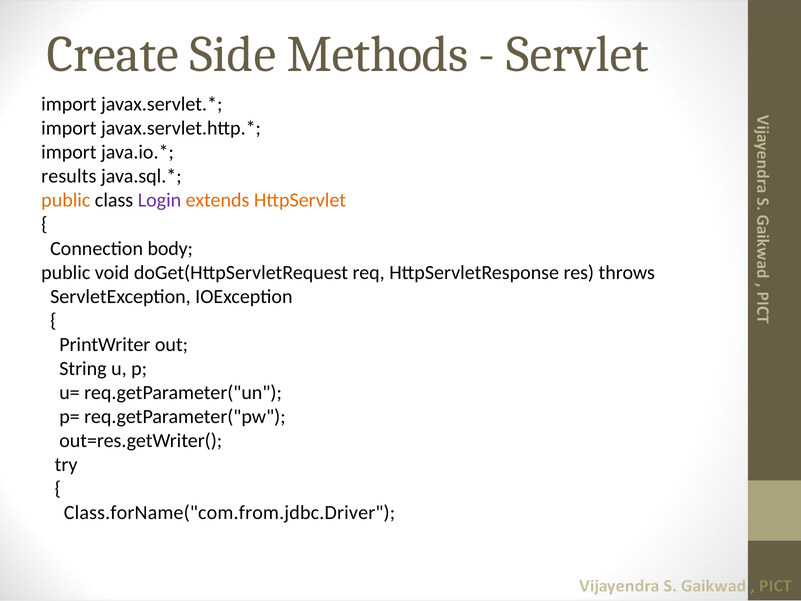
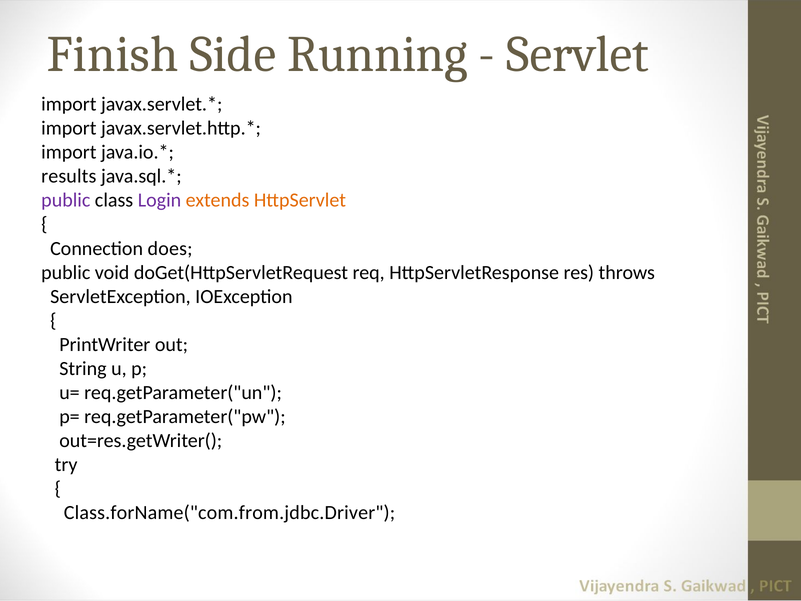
Create: Create -> Finish
Methods: Methods -> Running
public at (66, 200) colour: orange -> purple
body: body -> does
